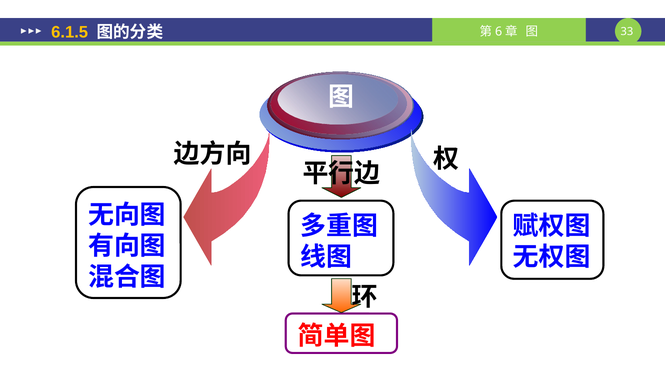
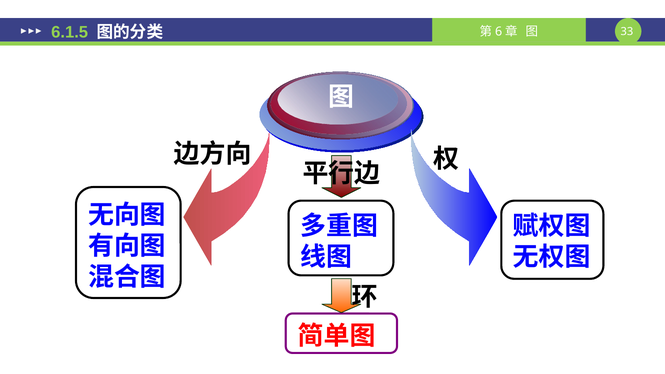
6.1.5 colour: yellow -> light green
